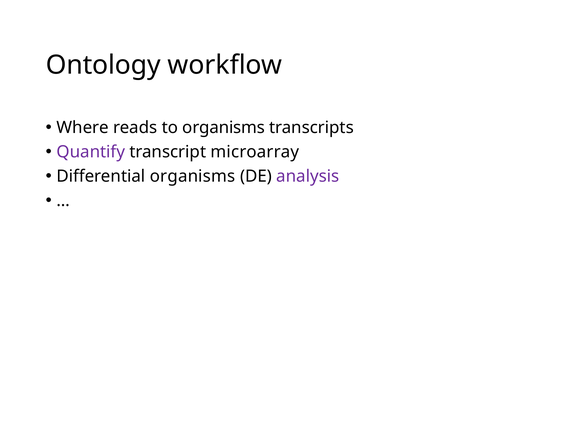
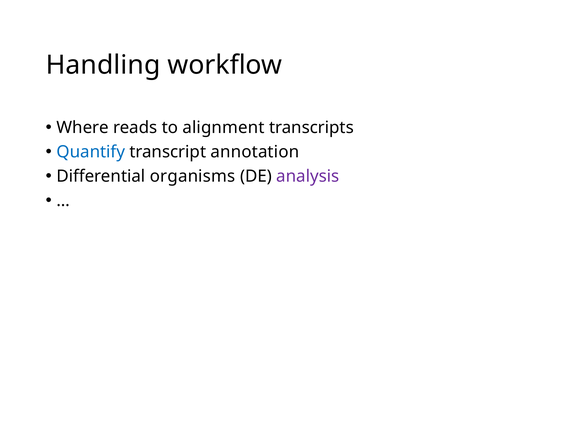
Ontology: Ontology -> Handling
to organisms: organisms -> alignment
Quantify colour: purple -> blue
microarray: microarray -> annotation
